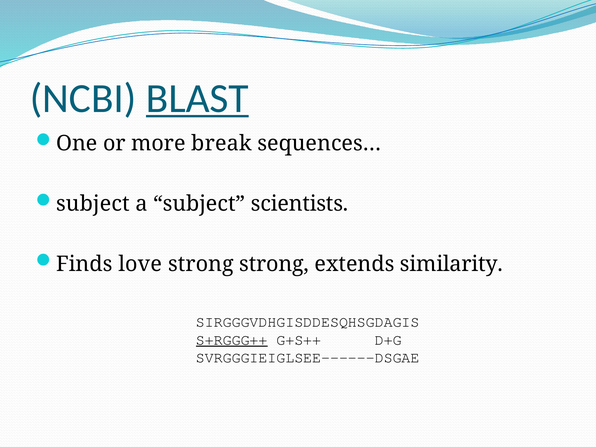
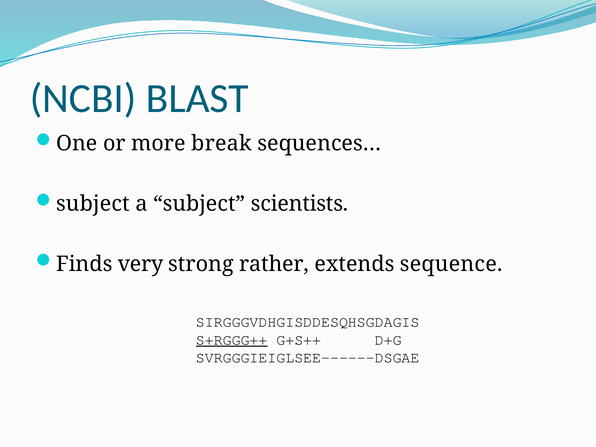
BLAST underline: present -> none
love: love -> very
strong strong: strong -> rather
similarity: similarity -> sequence
